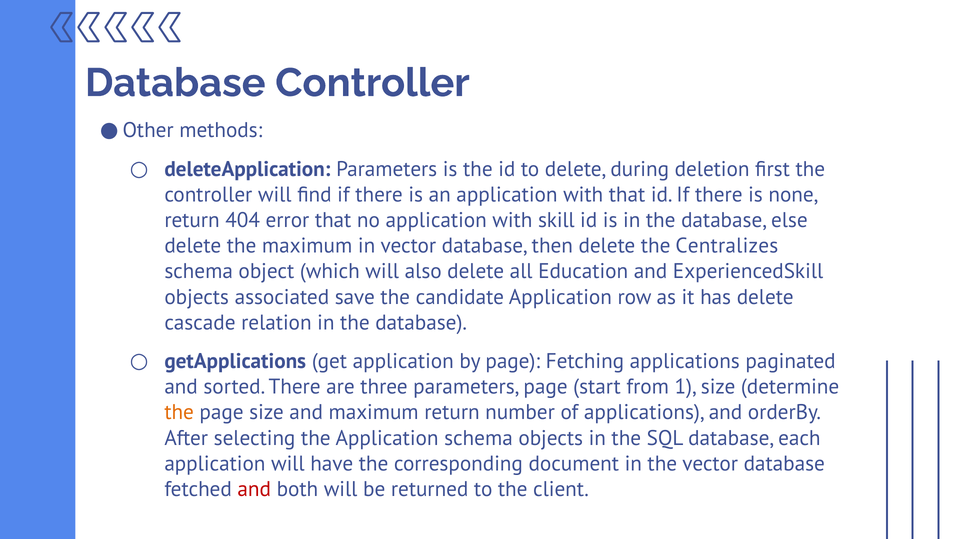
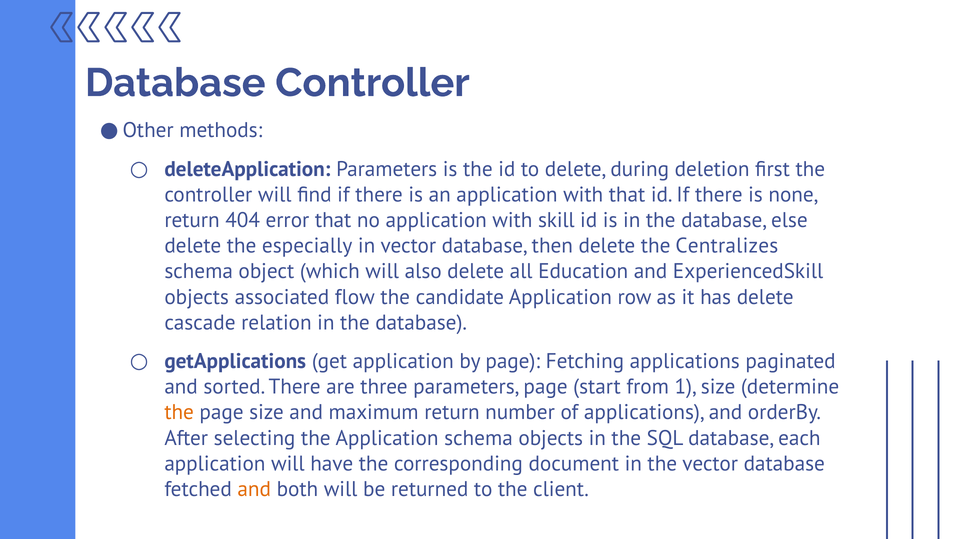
the maximum: maximum -> especially
save: save -> flow
and at (254, 488) colour: red -> orange
